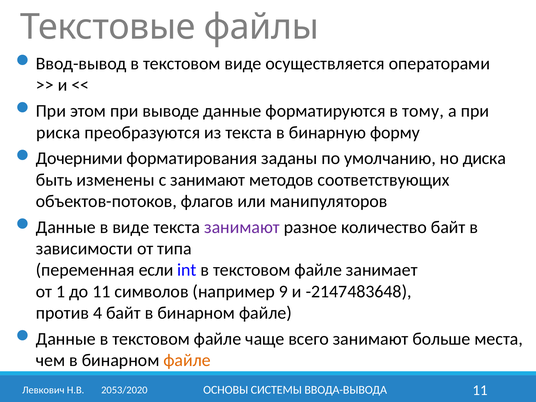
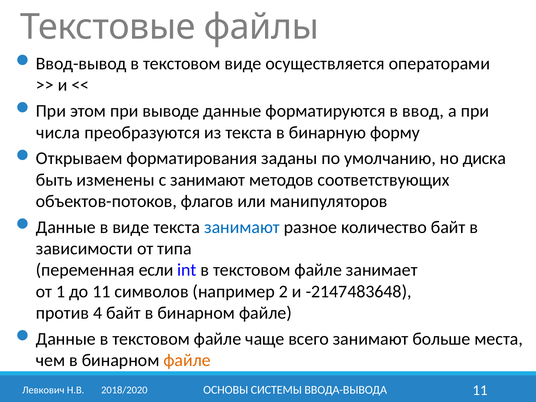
тому: тому -> ввод
риска: риска -> числа
Дочерними: Дочерними -> Открываем
занимают at (242, 227) colour: purple -> blue
9: 9 -> 2
2053/2020: 2053/2020 -> 2018/2020
